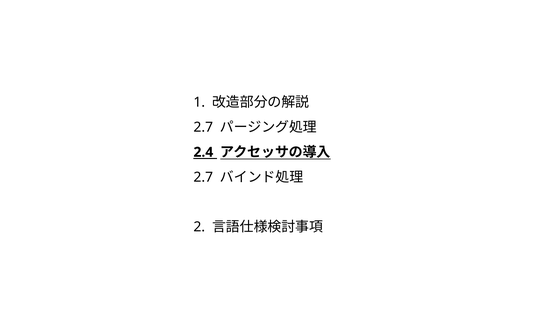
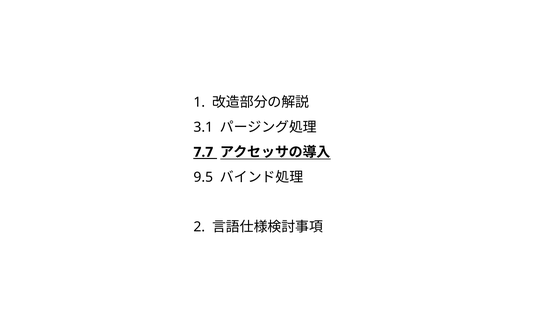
2.7 at (203, 127): 2.7 -> 3.1
2.4: 2.4 -> 7.7
2.7 at (203, 177): 2.7 -> 9.5
